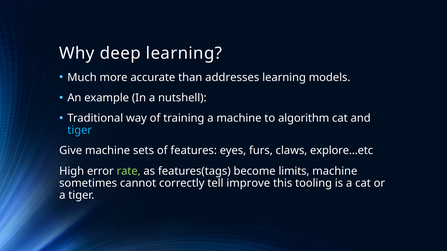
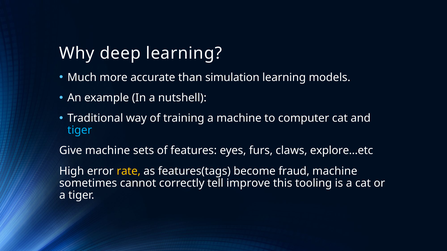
addresses: addresses -> simulation
algorithm: algorithm -> computer
rate colour: light green -> yellow
limits: limits -> fraud
